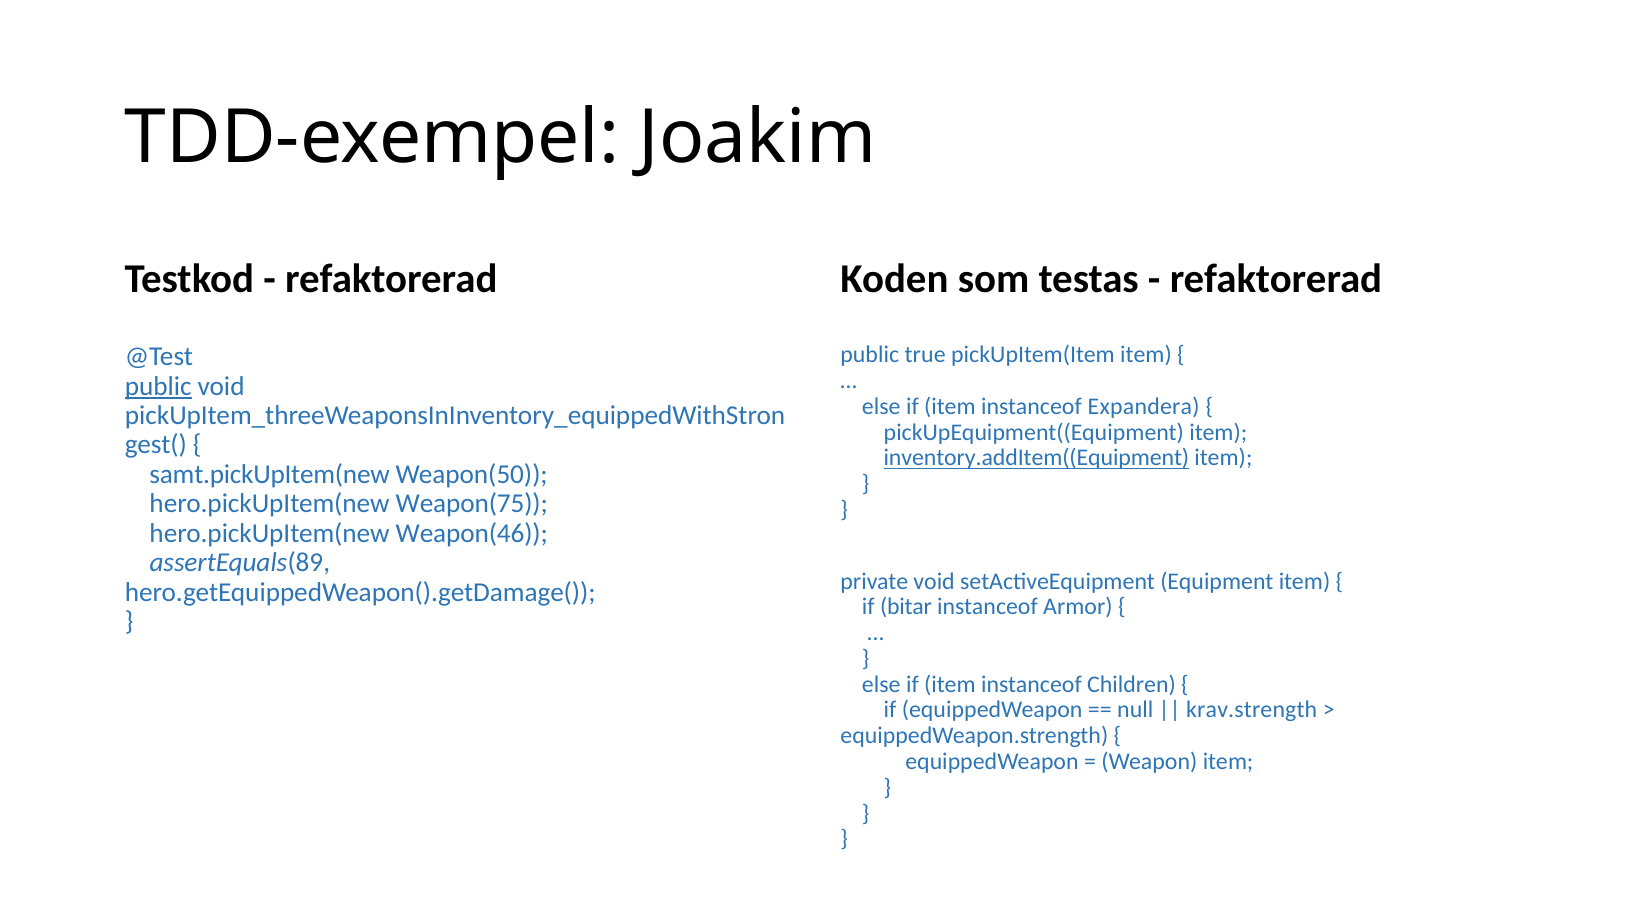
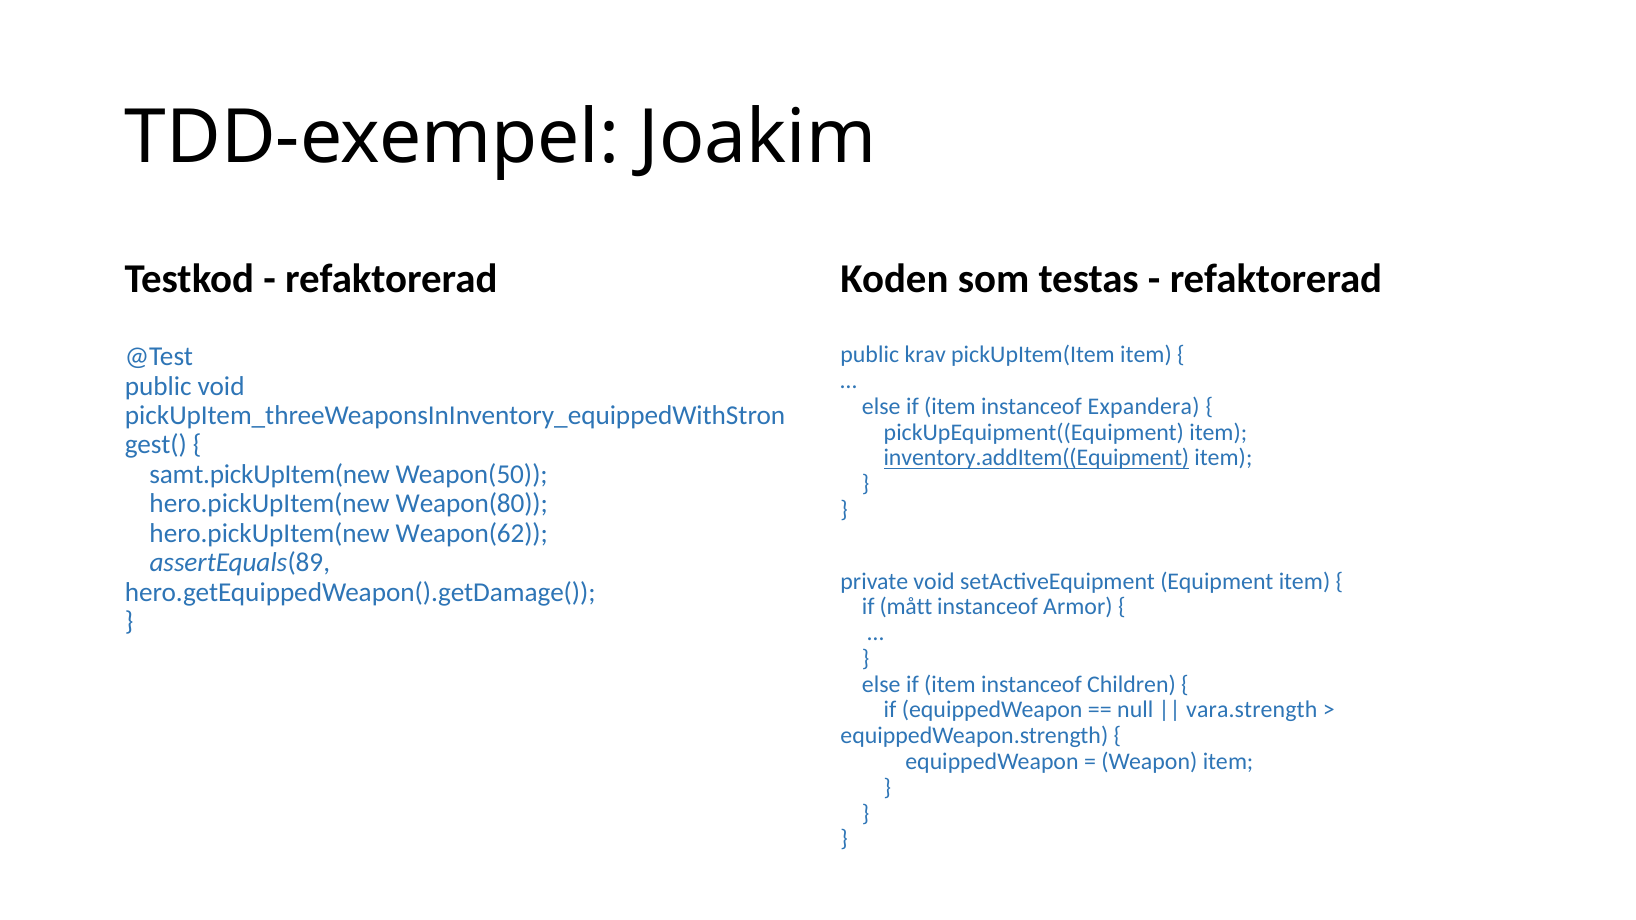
true: true -> krav
public at (158, 386) underline: present -> none
Weapon(75: Weapon(75 -> Weapon(80
Weapon(46: Weapon(46 -> Weapon(62
bitar: bitar -> mått
krav.strength: krav.strength -> vara.strength
